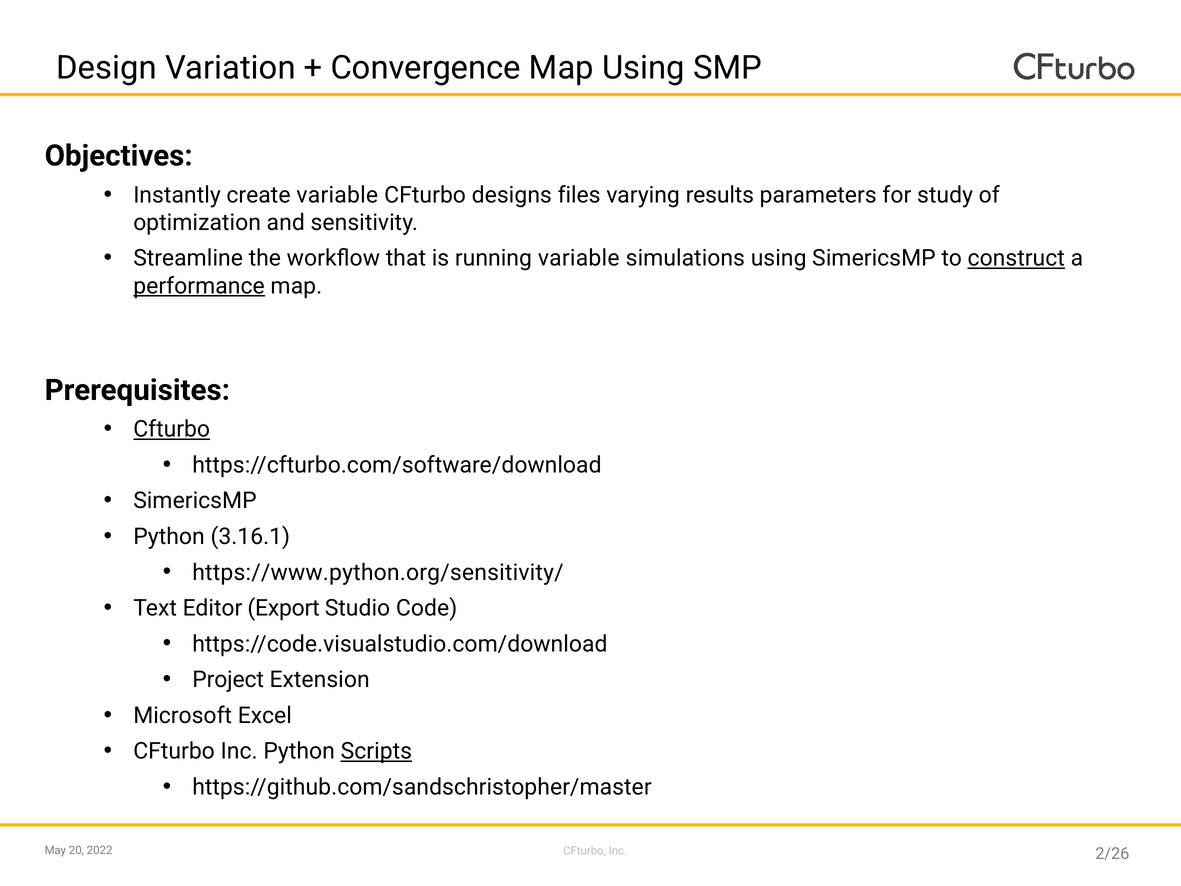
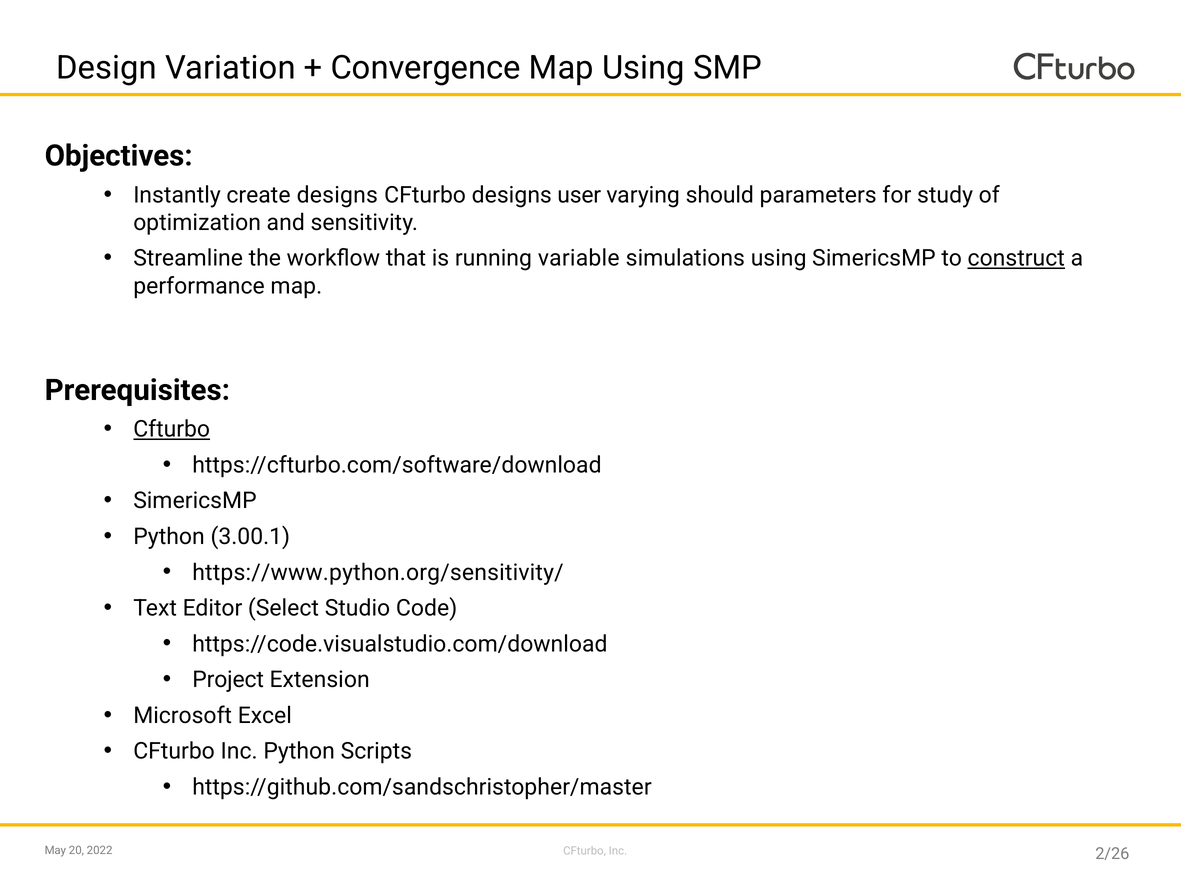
create variable: variable -> designs
files: files -> user
results: results -> should
performance underline: present -> none
3.16.1: 3.16.1 -> 3.00.1
Export: Export -> Select
Scripts underline: present -> none
